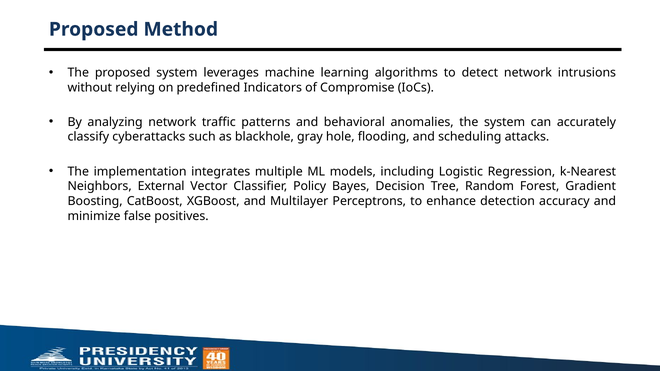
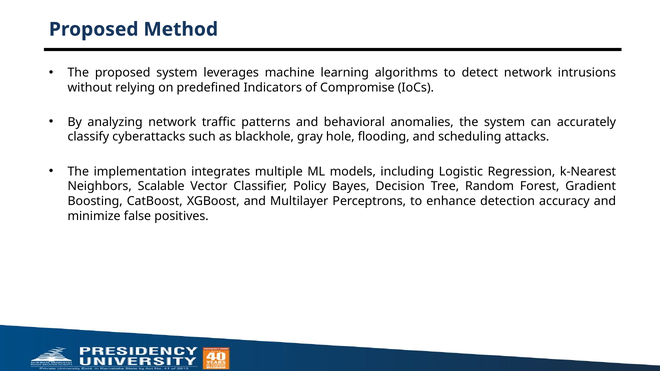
External: External -> Scalable
